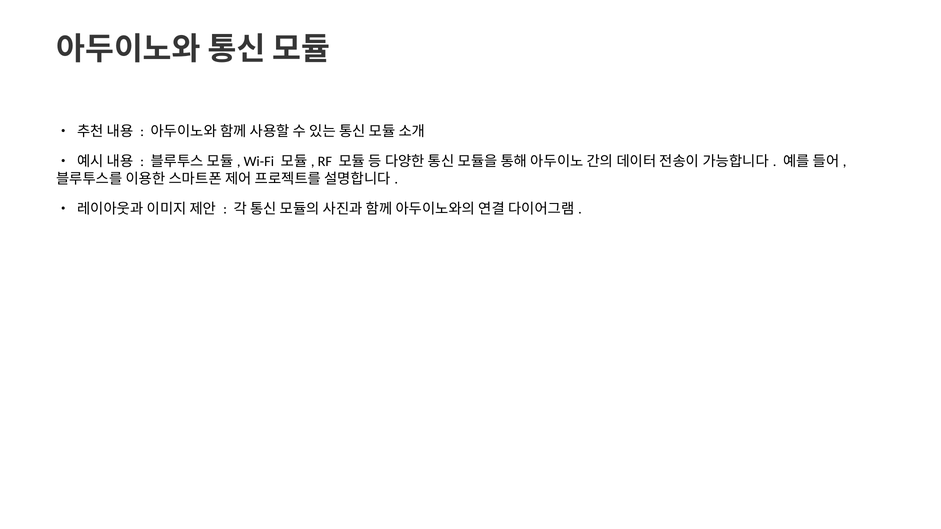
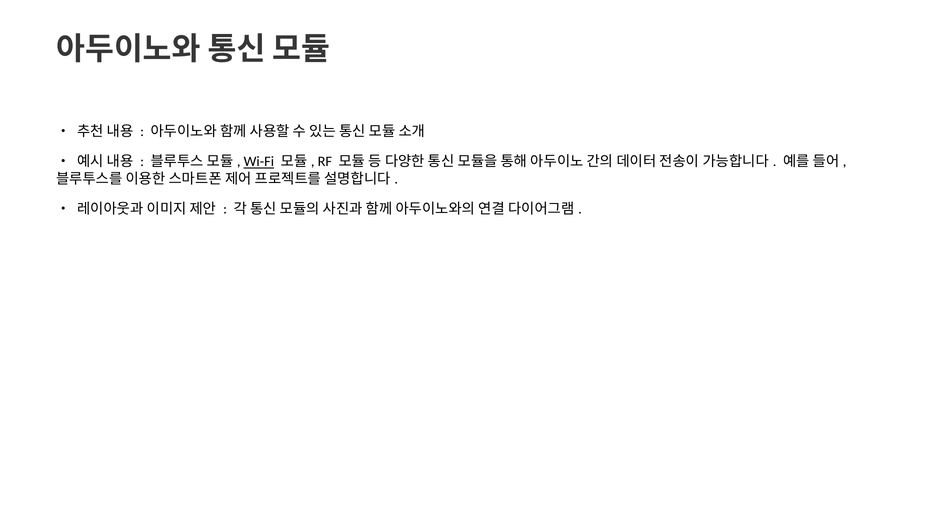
Wi-Fi underline: none -> present
